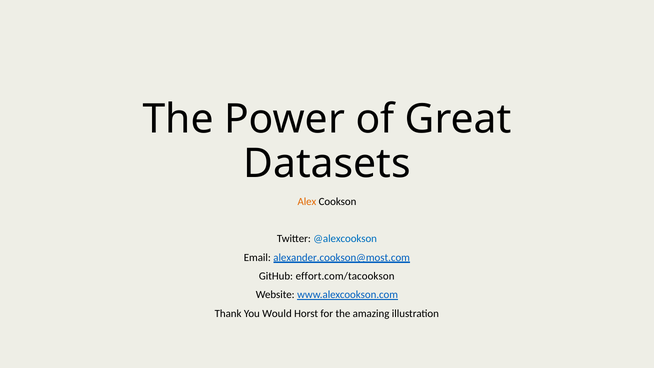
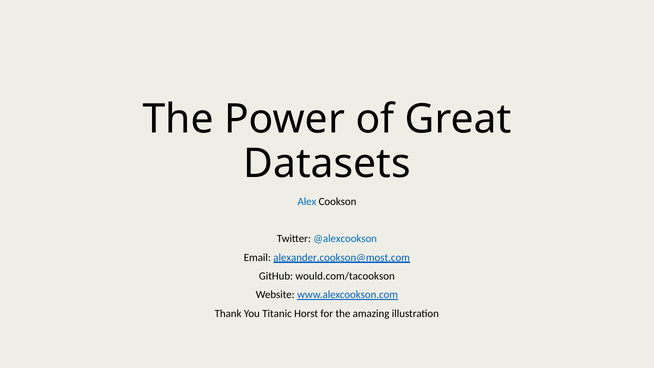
Alex colour: orange -> blue
effort.com/tacookson: effort.com/tacookson -> would.com/tacookson
Would: Would -> Titanic
